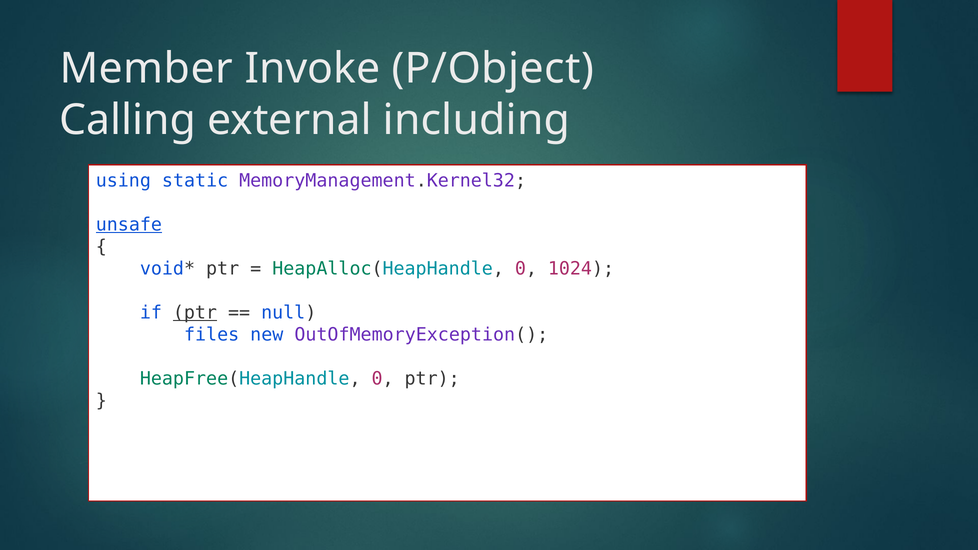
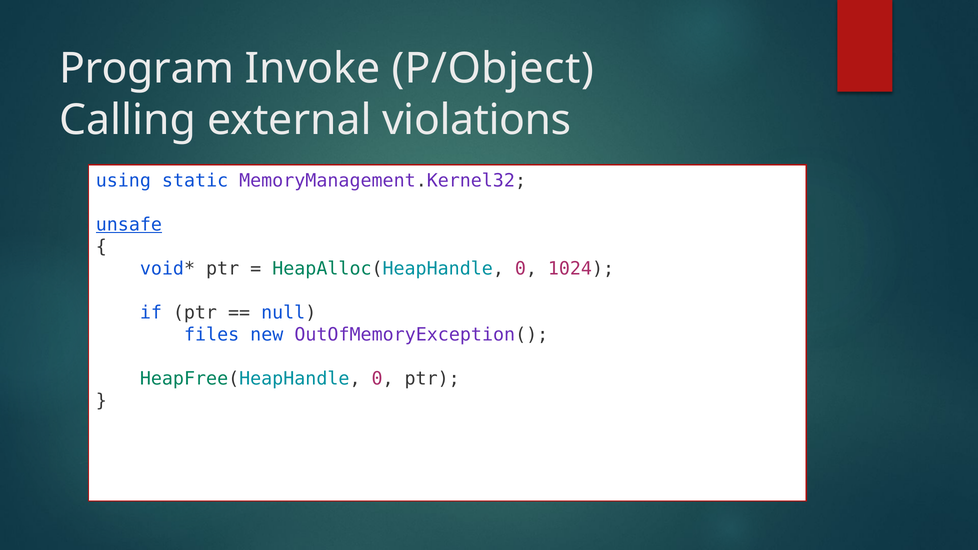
Member: Member -> Program
including: including -> violations
ptr at (195, 313) underline: present -> none
